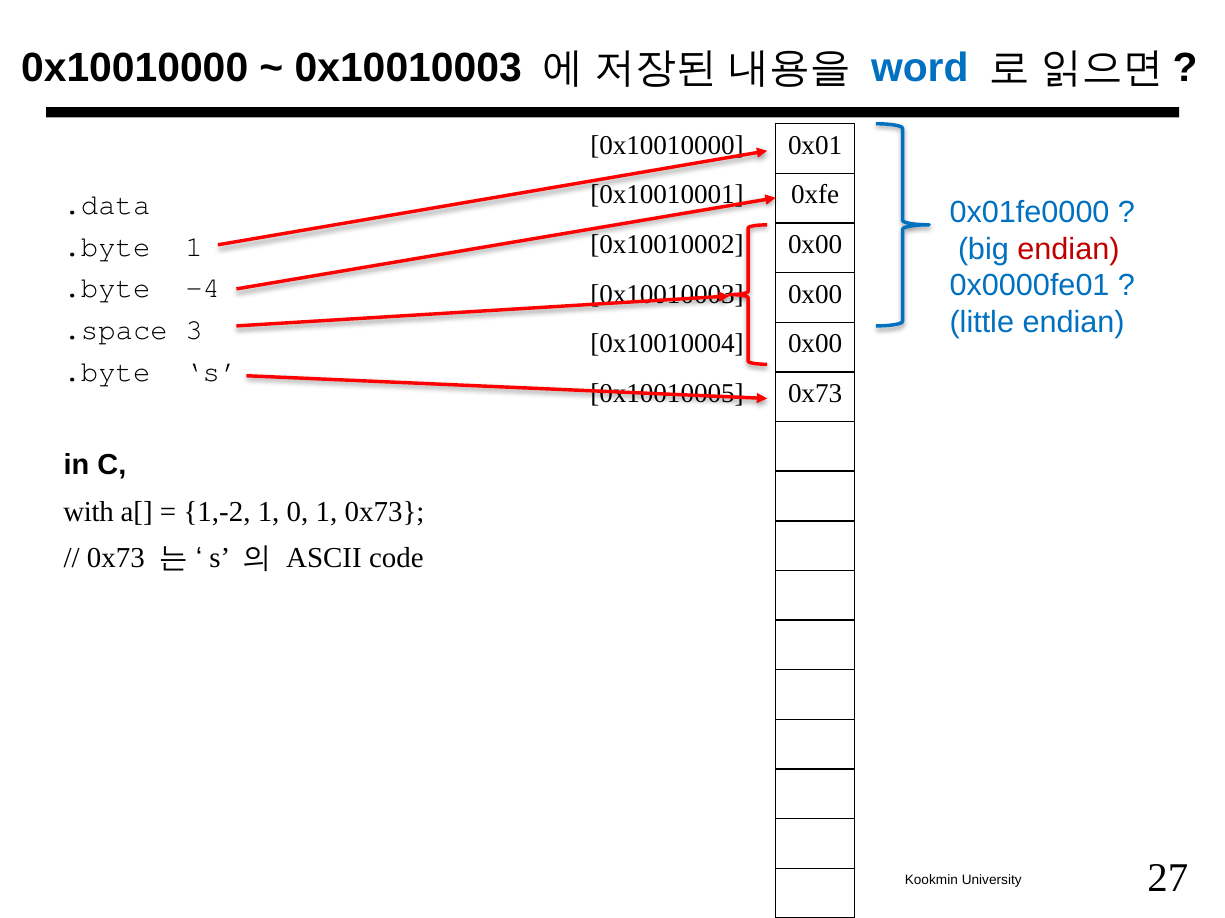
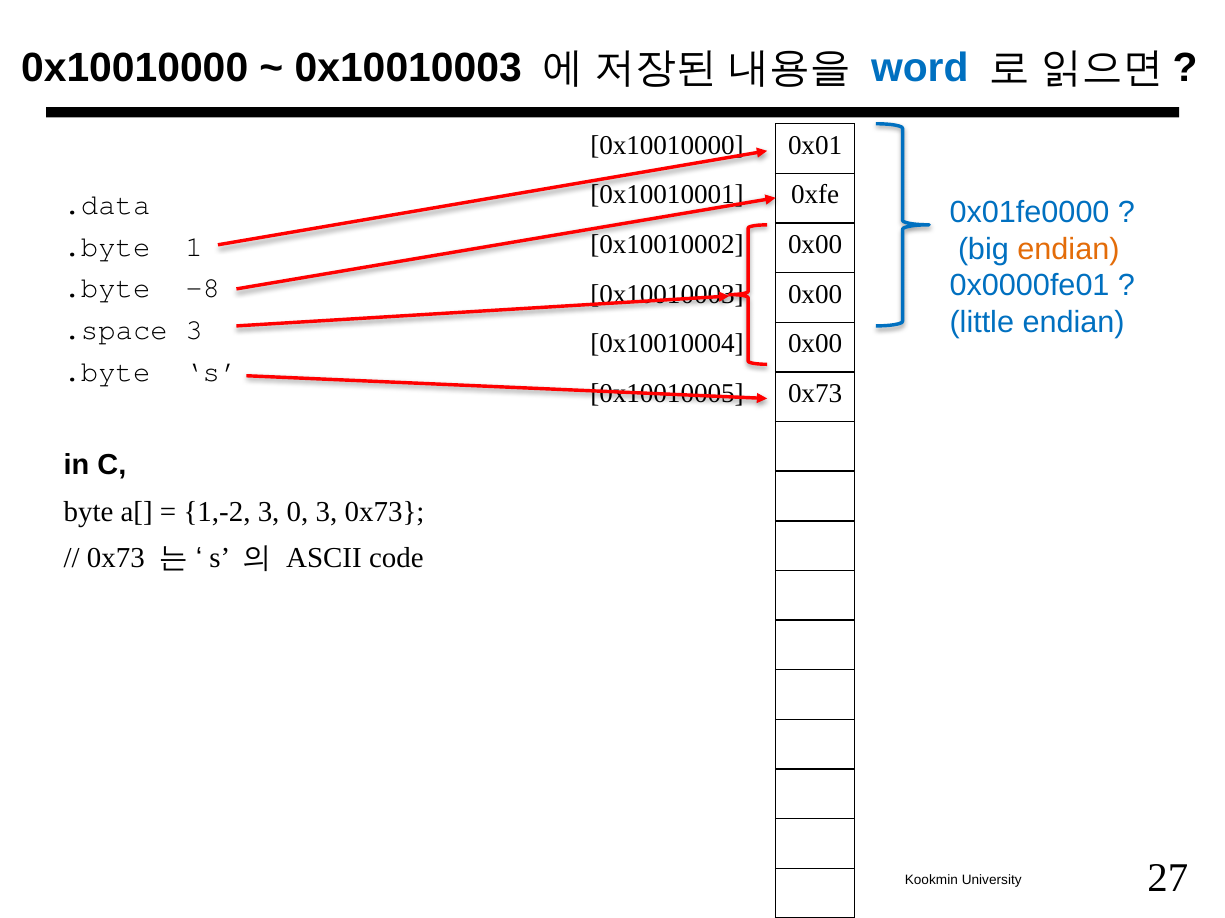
endian at (1068, 249) colour: red -> orange
-4: -4 -> -8
with: with -> byte
1,-2 1: 1 -> 3
0 1: 1 -> 3
